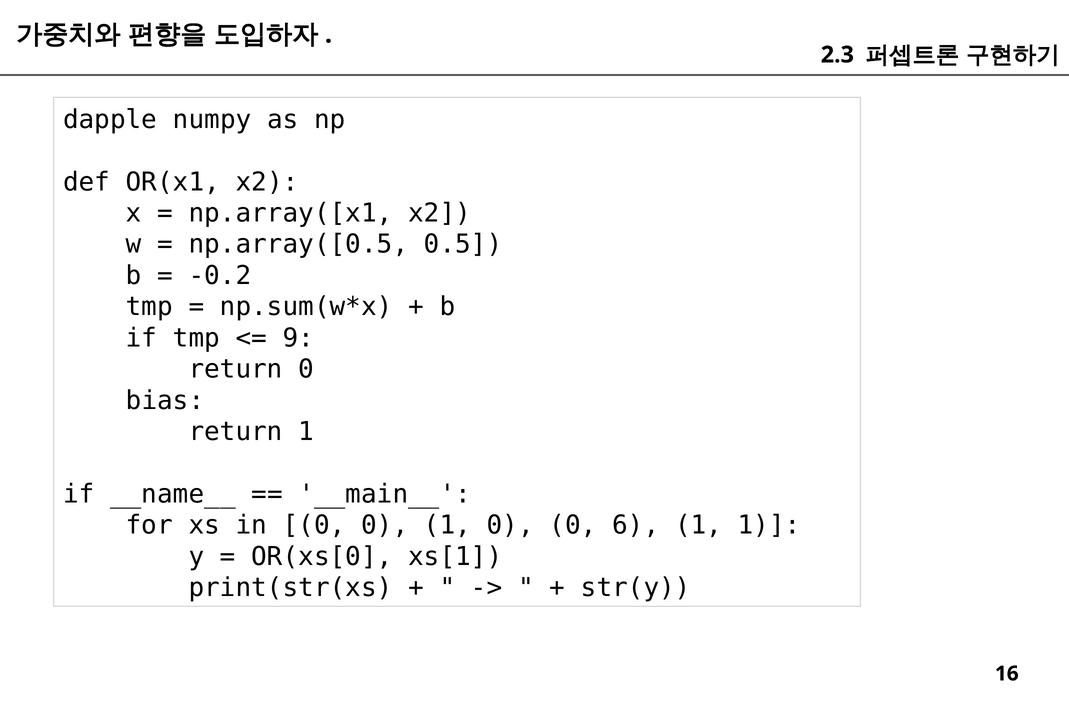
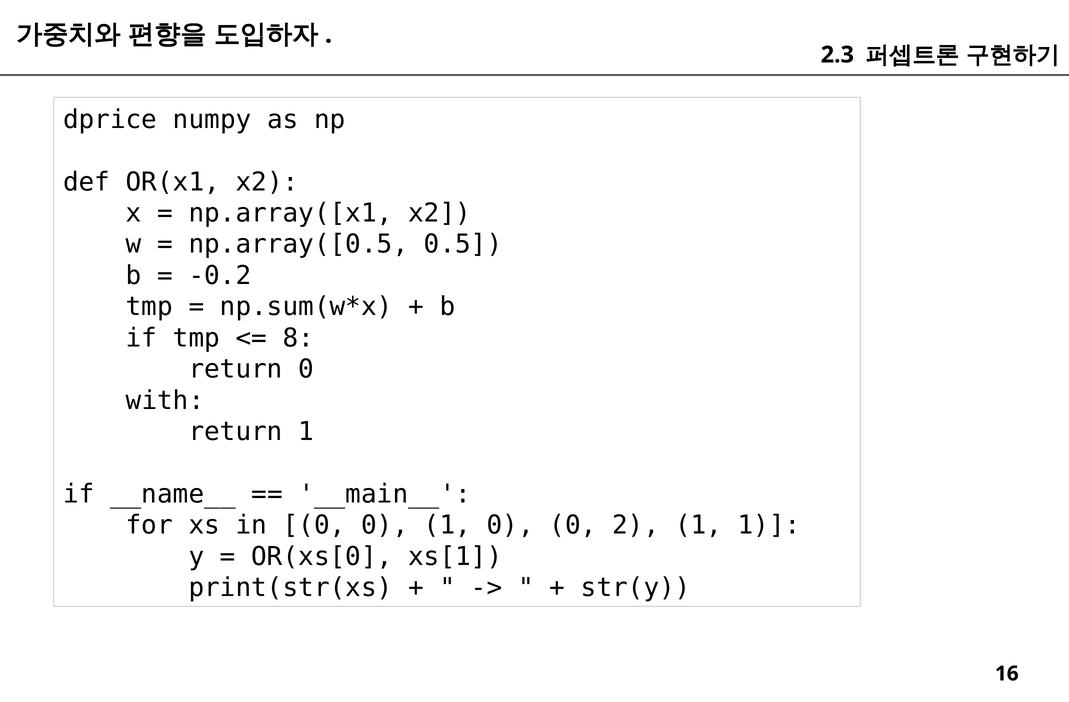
dapple: dapple -> dprice
9: 9 -> 8
bias: bias -> with
6: 6 -> 2
